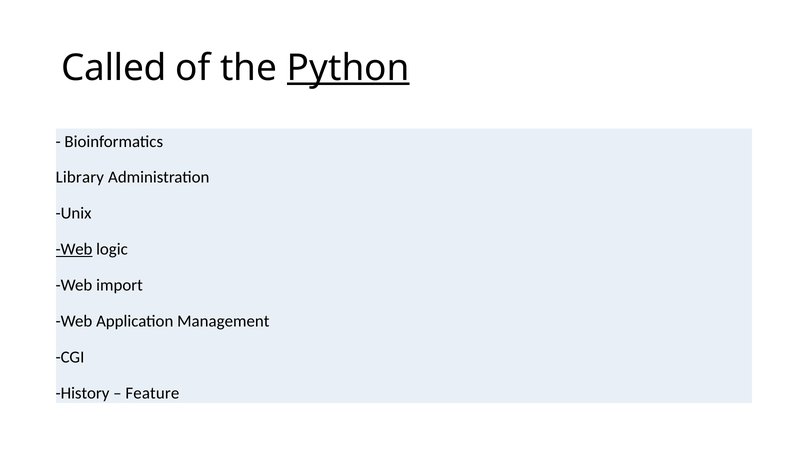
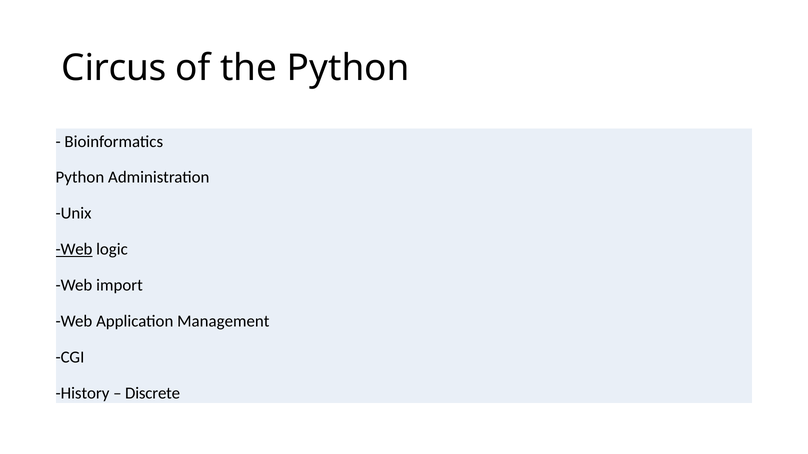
Called: Called -> Circus
Python at (348, 68) underline: present -> none
Library at (80, 178): Library -> Python
Feature: Feature -> Discrete
